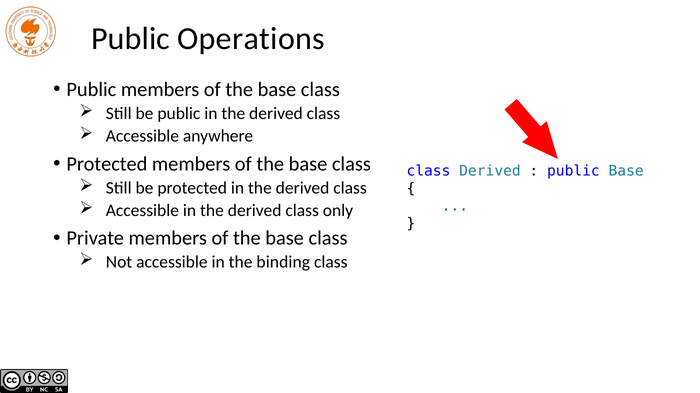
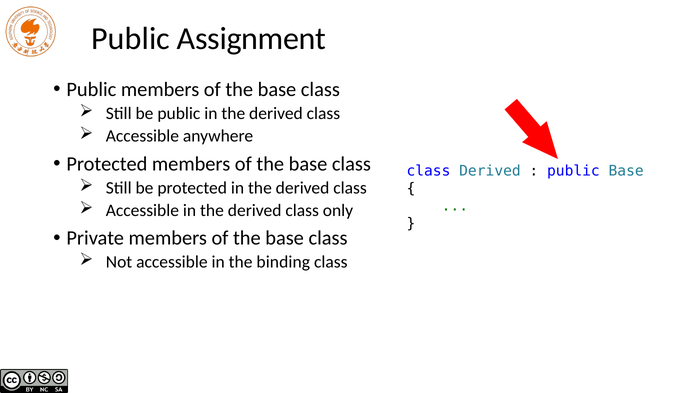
Operations: Operations -> Assignment
